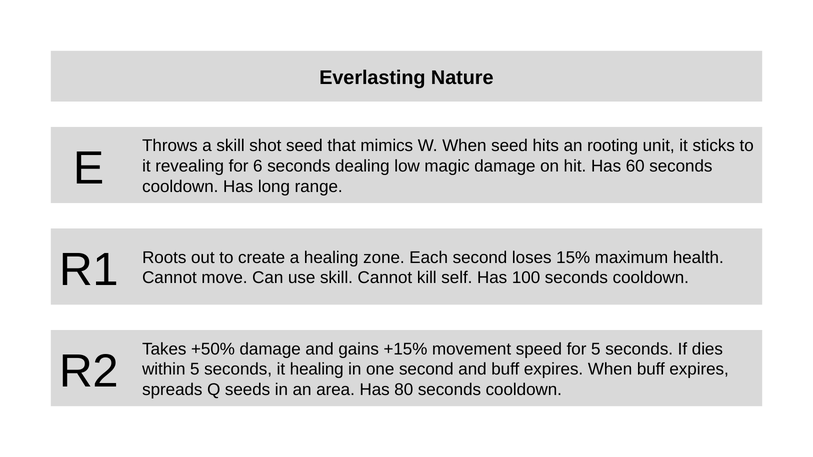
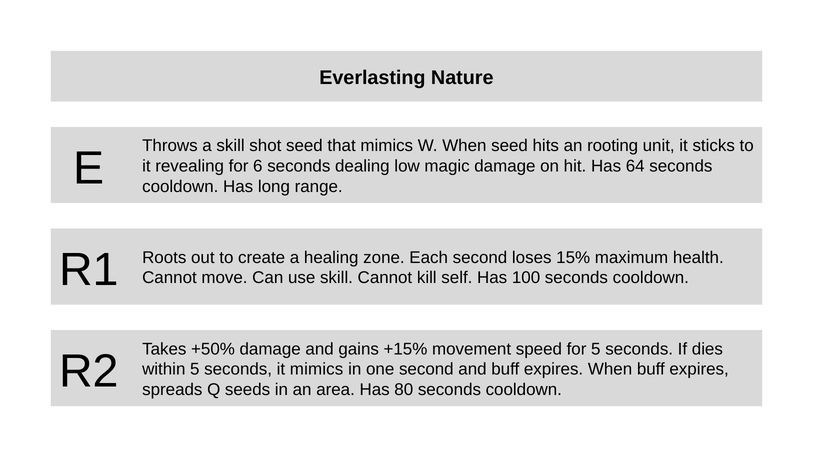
60: 60 -> 64
it healing: healing -> mimics
